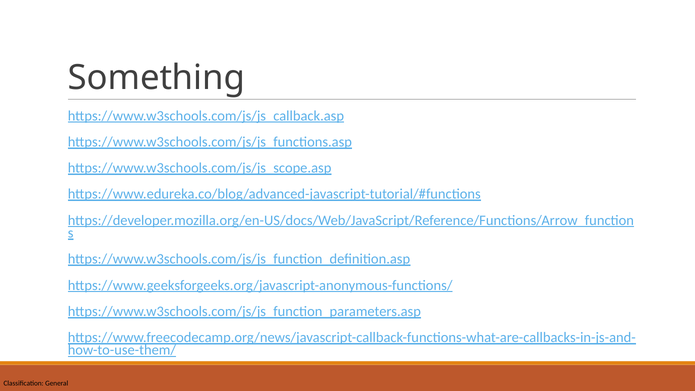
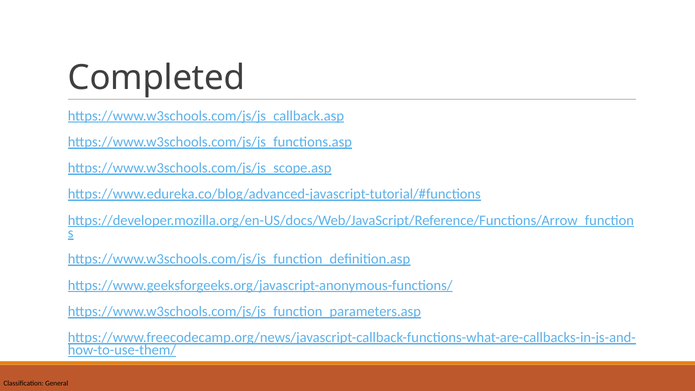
Something: Something -> Completed
